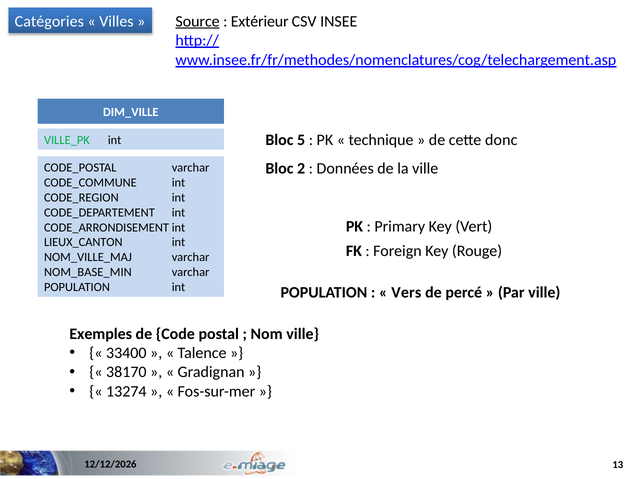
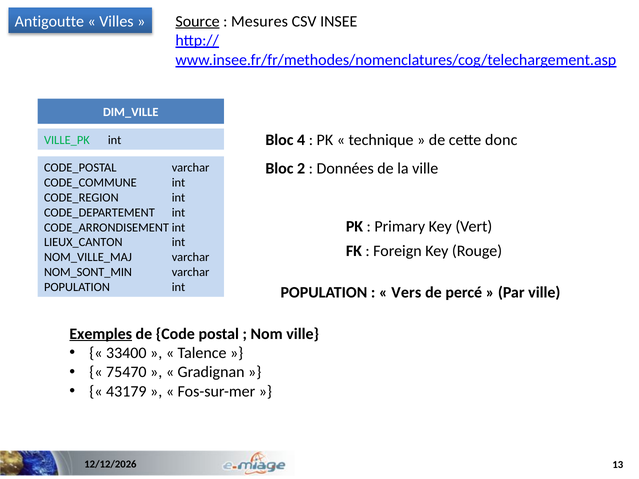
Catégories: Catégories -> Antigoutte
Extérieur: Extérieur -> Mesures
5: 5 -> 4
NOM_BASE_MIN: NOM_BASE_MIN -> NOM_SONT_MIN
Exemples underline: none -> present
38170: 38170 -> 75470
13274: 13274 -> 43179
